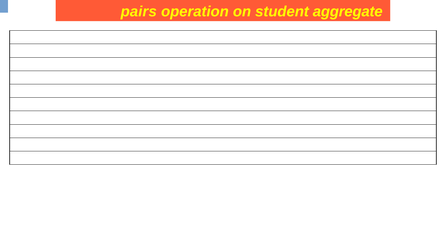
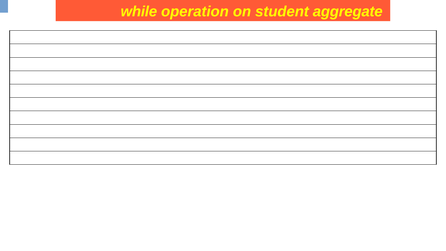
pairs: pairs -> while
